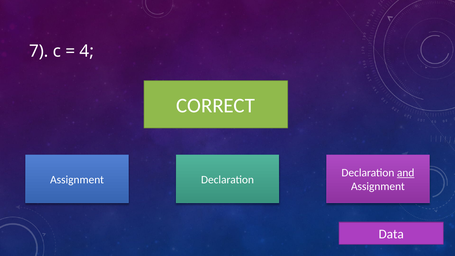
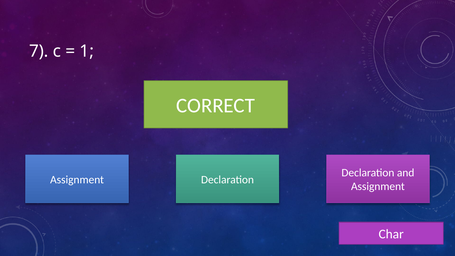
4: 4 -> 1
and underline: present -> none
Data: Data -> Char
